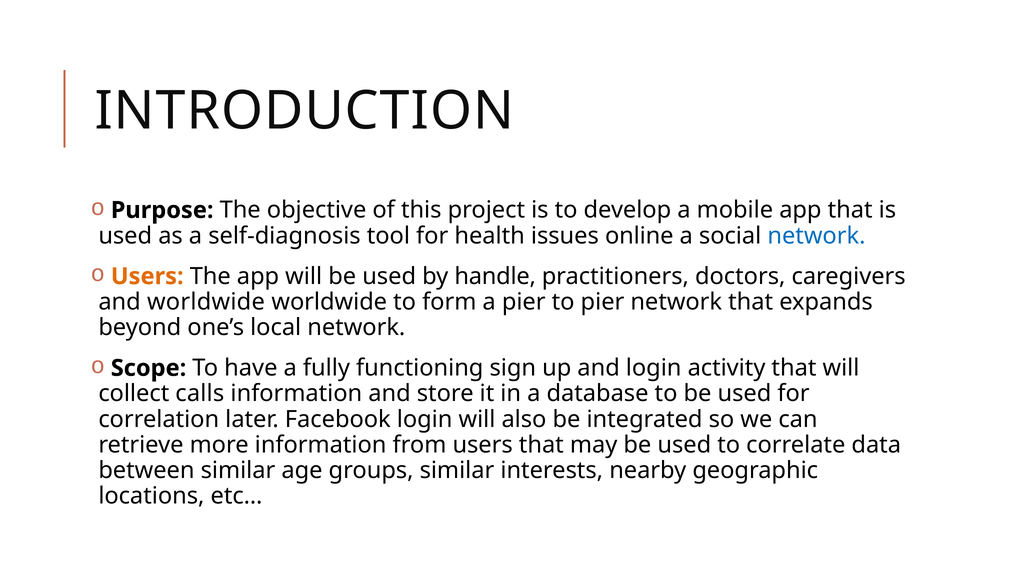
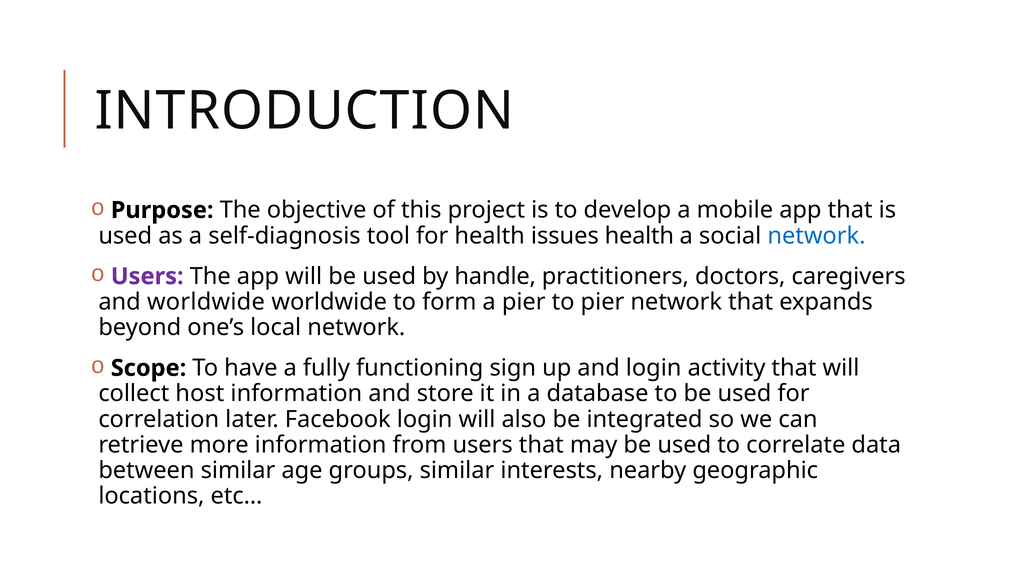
issues online: online -> health
Users at (147, 276) colour: orange -> purple
calls: calls -> host
